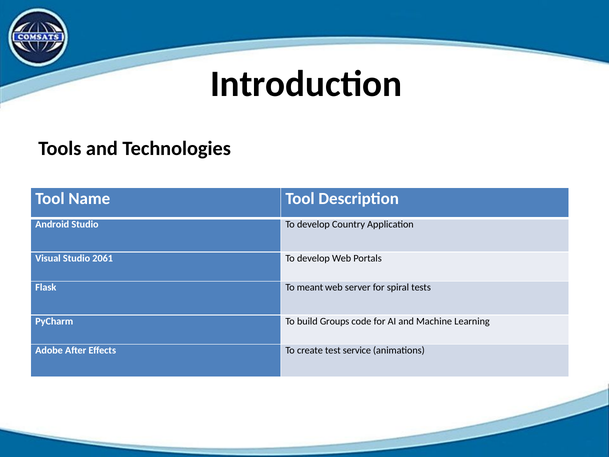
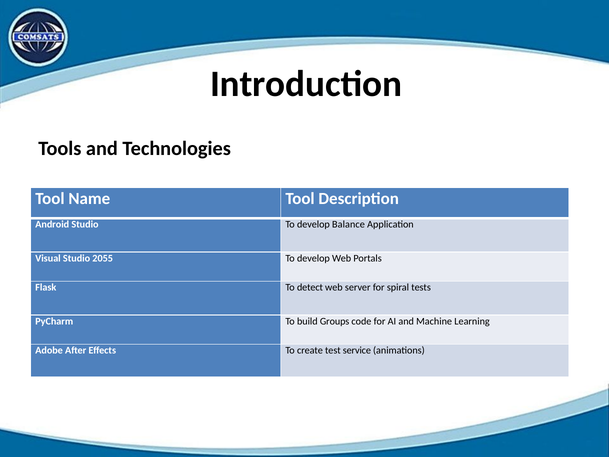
Country: Country -> Balance
2061: 2061 -> 2055
meant: meant -> detect
